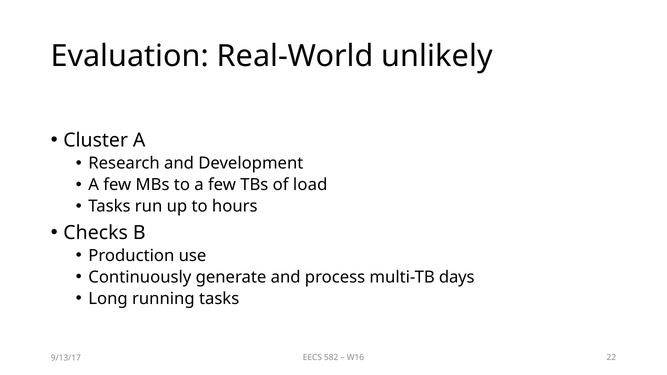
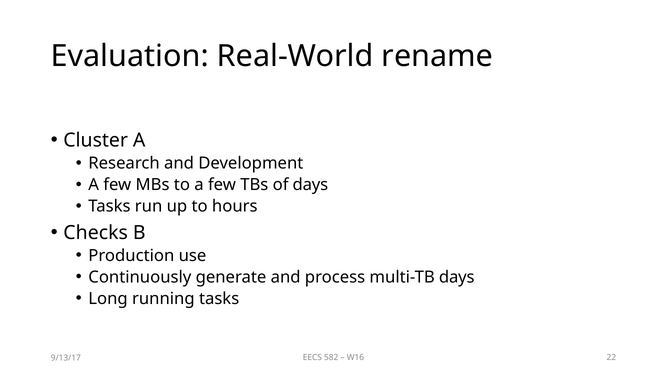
unlikely: unlikely -> rename
of load: load -> days
